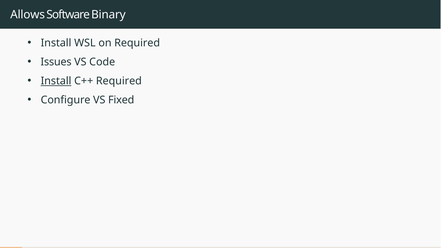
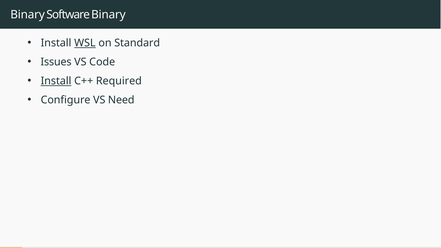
Allows at (28, 15): Allows -> Binary
WSL underline: none -> present
on Required: Required -> Standard
Fixed: Fixed -> Need
